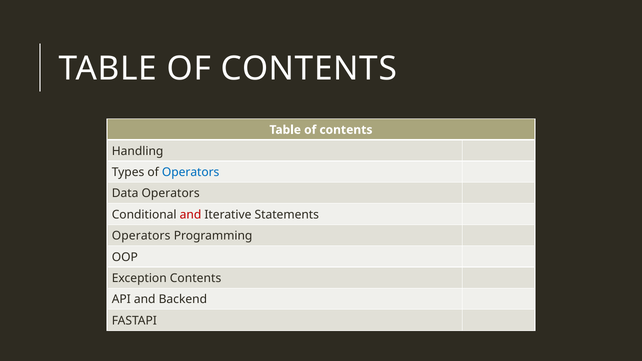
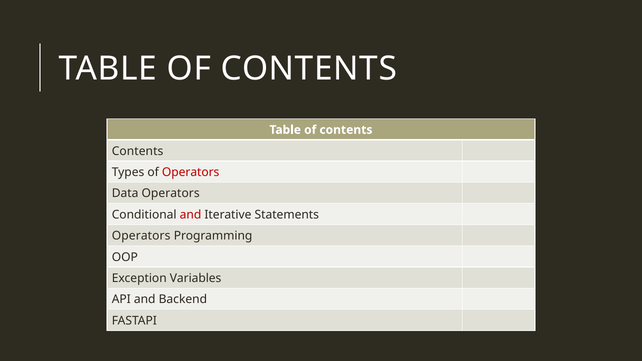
Handling at (138, 151): Handling -> Contents
Operators at (191, 172) colour: blue -> red
Exception Contents: Contents -> Variables
